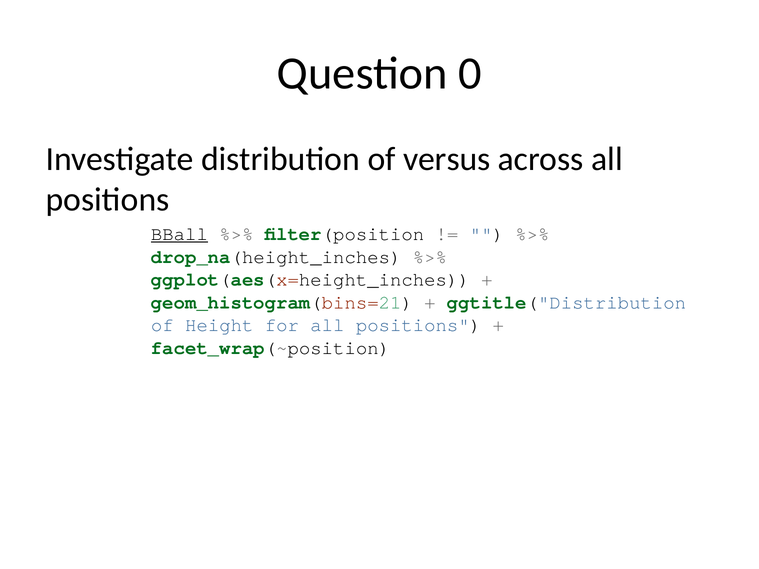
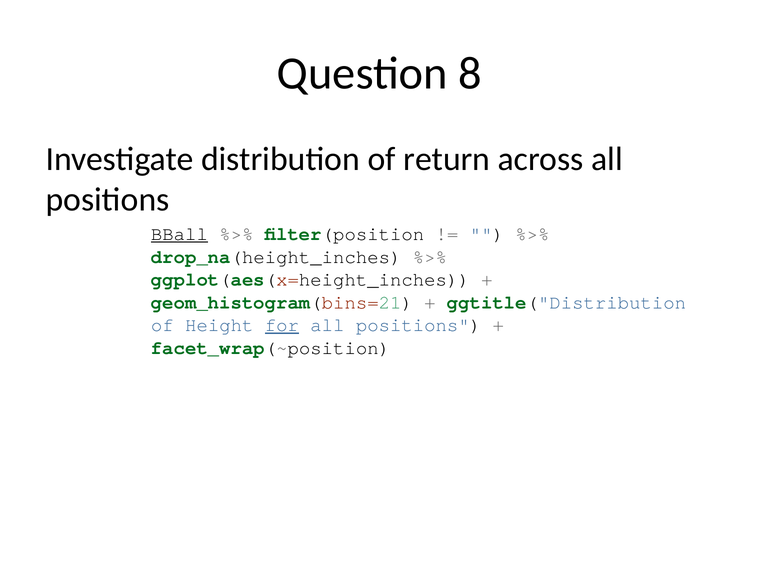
0: 0 -> 8
versus: versus -> return
for underline: none -> present
